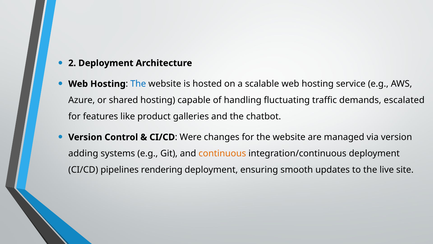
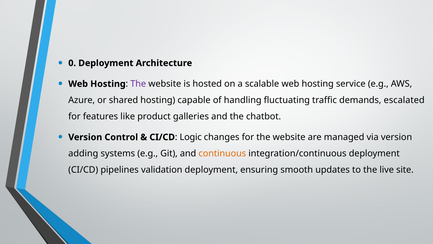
2: 2 -> 0
The at (138, 84) colour: blue -> purple
Were: Were -> Logic
rendering: rendering -> validation
